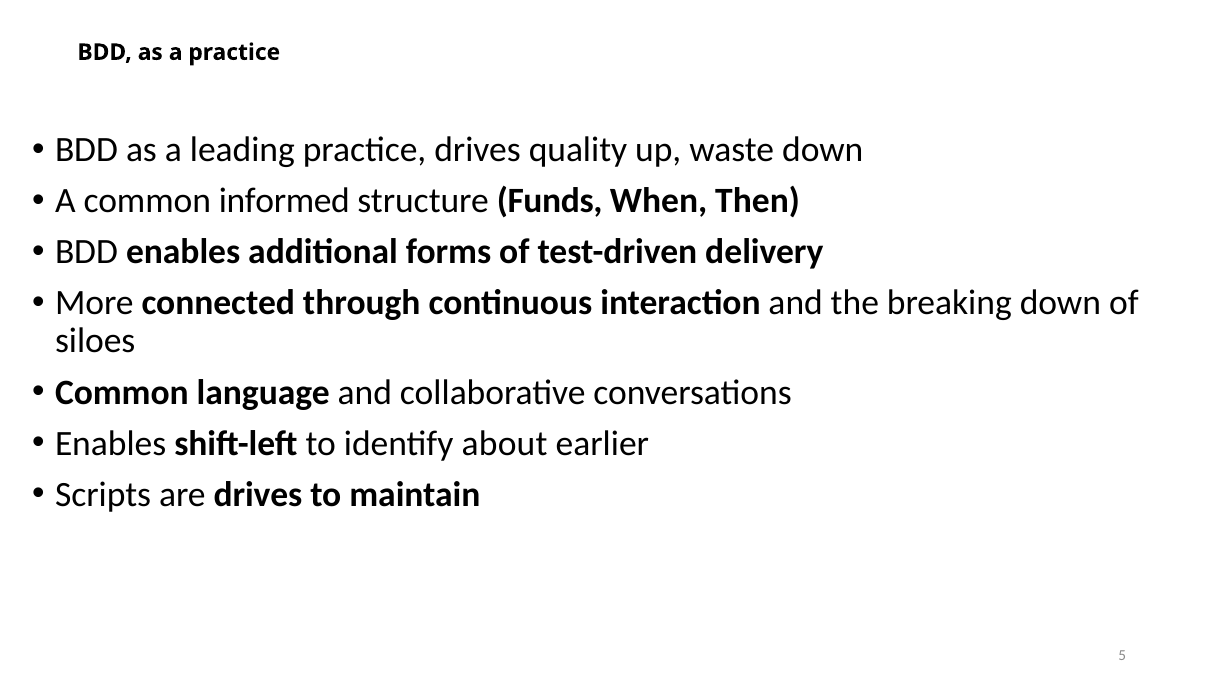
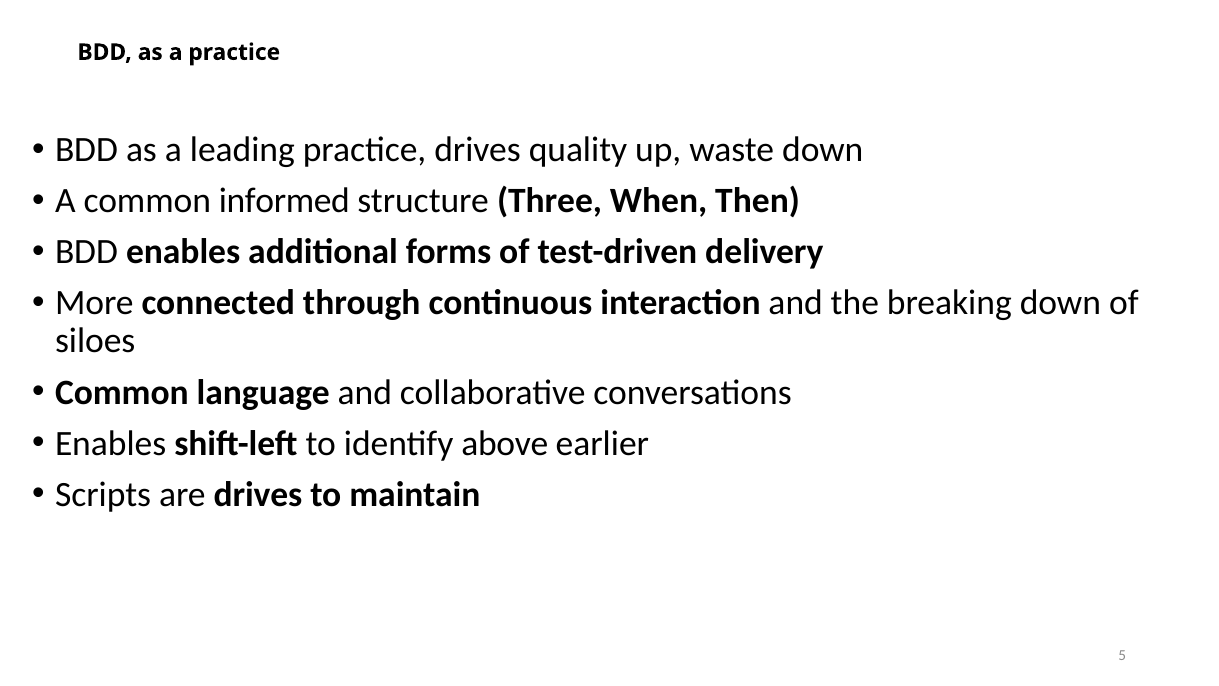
Funds: Funds -> Three
about: about -> above
